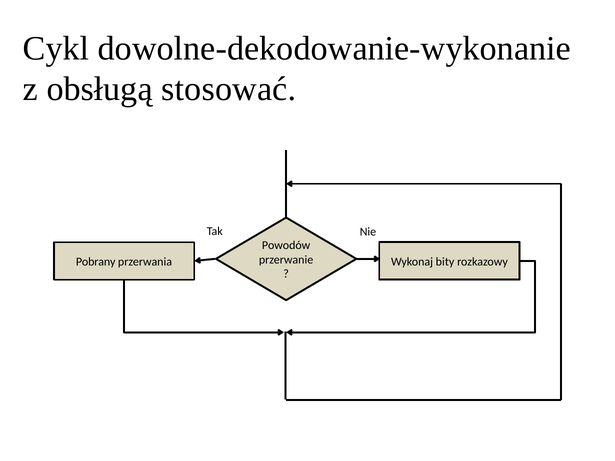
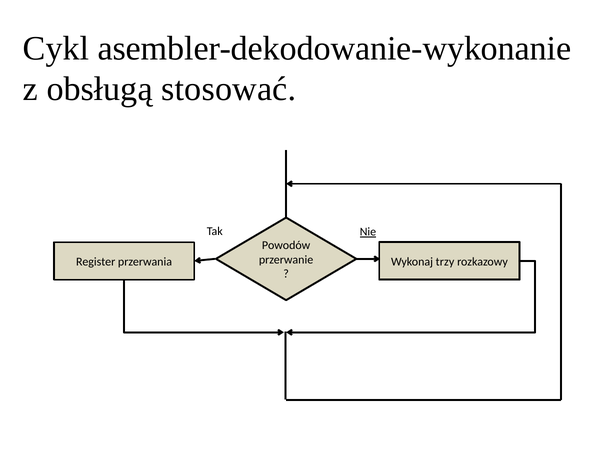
dowolne-dekodowanie-wykonanie: dowolne-dekodowanie-wykonanie -> asembler-dekodowanie-wykonanie
Nie underline: none -> present
Pobrany: Pobrany -> Register
bity: bity -> trzy
